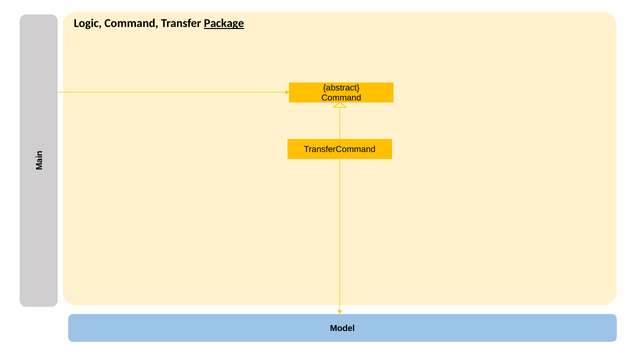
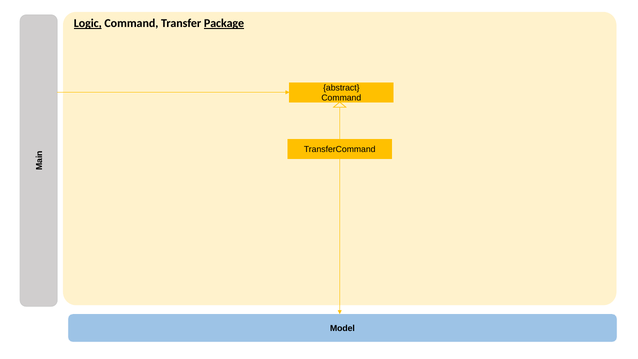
Logic underline: none -> present
